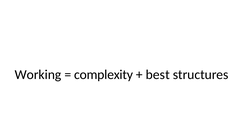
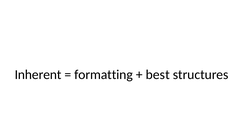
Working: Working -> Inherent
complexity: complexity -> formatting
